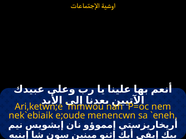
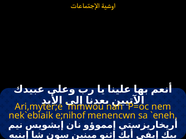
Ari,ketwn;e: Ari,ketwn;e -> Ari,myter;e
e;oude: e;oude -> e;nihof
